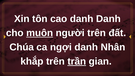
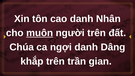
danh Danh: Danh -> Nhân
Nhân: Nhân -> Dâng
trần underline: present -> none
